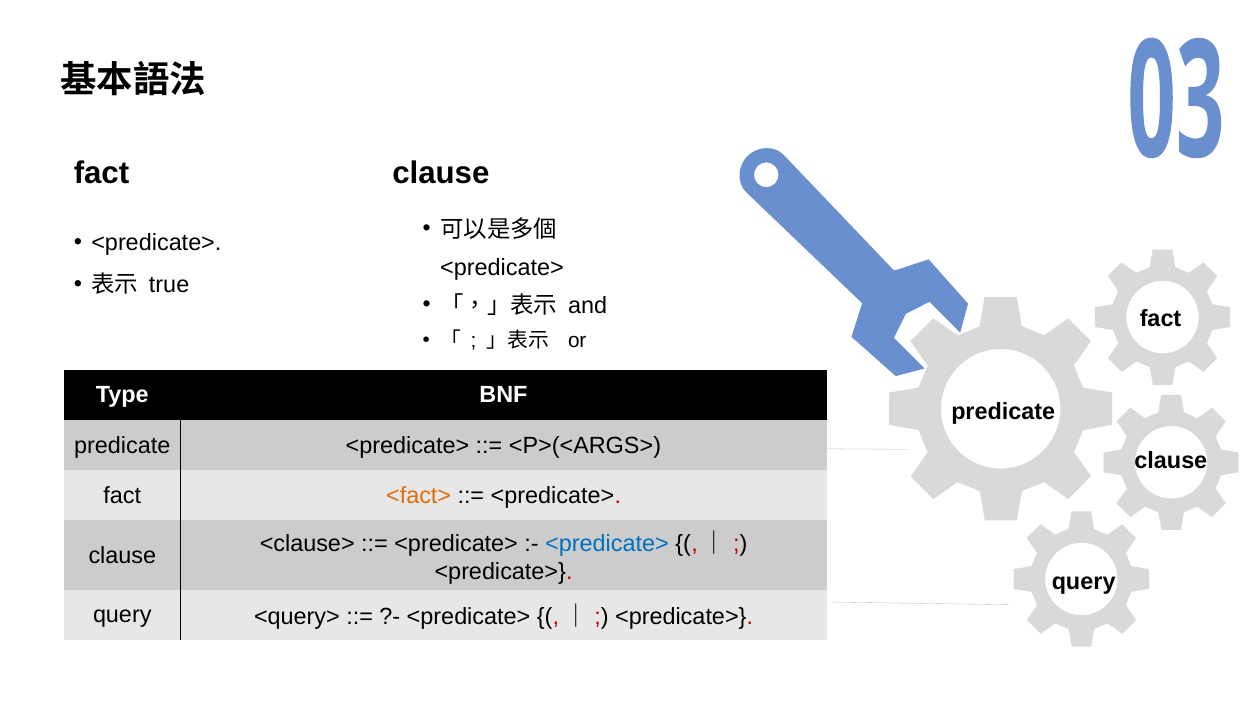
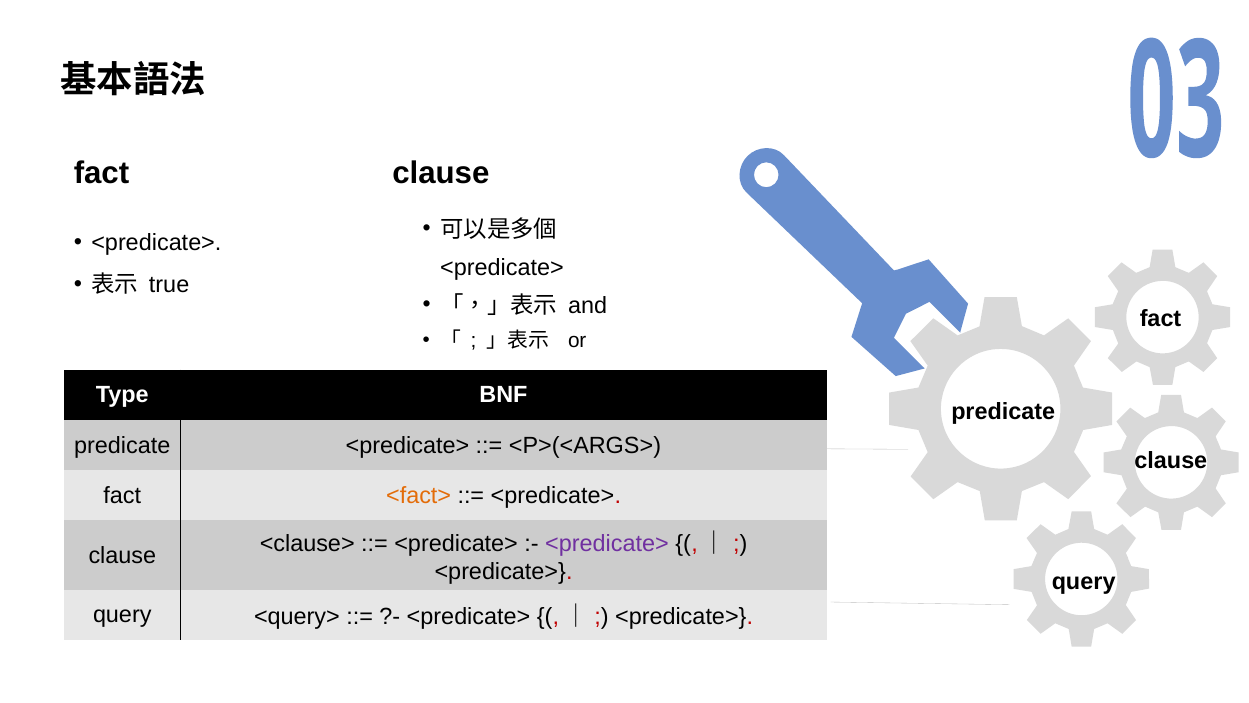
<predicate> at (607, 544) colour: blue -> purple
